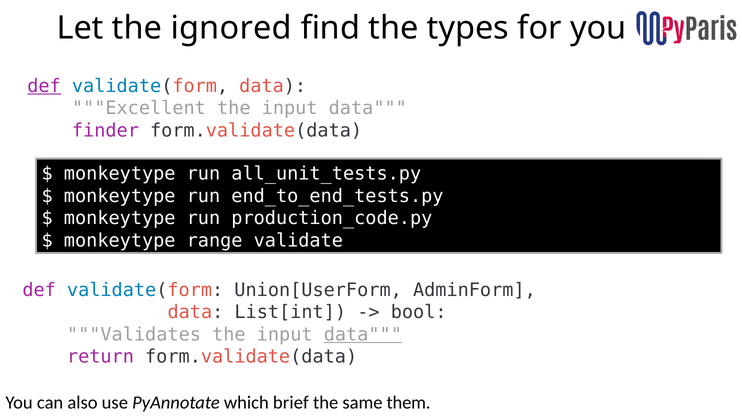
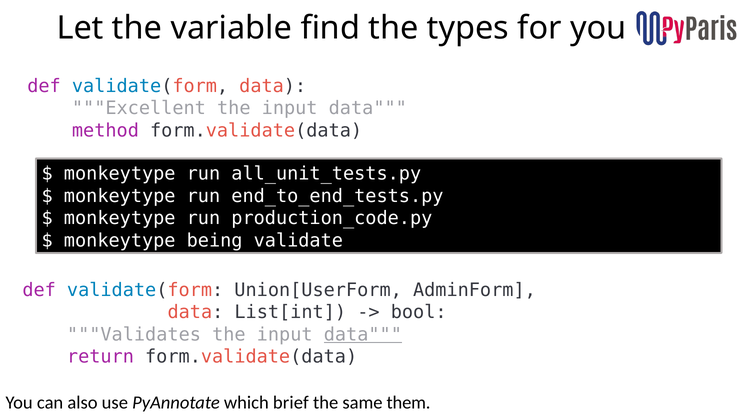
ignored: ignored -> variable
def at (44, 86) underline: present -> none
finder: finder -> method
range: range -> being
